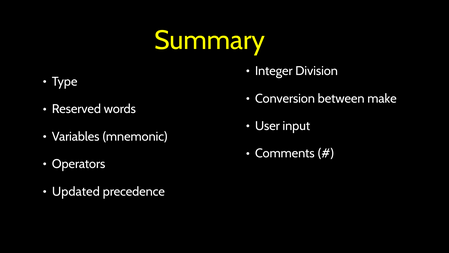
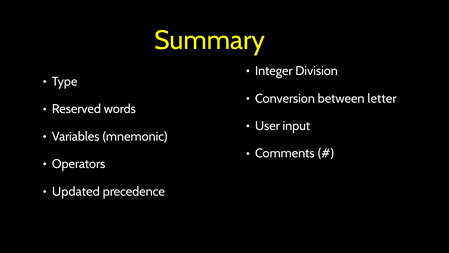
make: make -> letter
